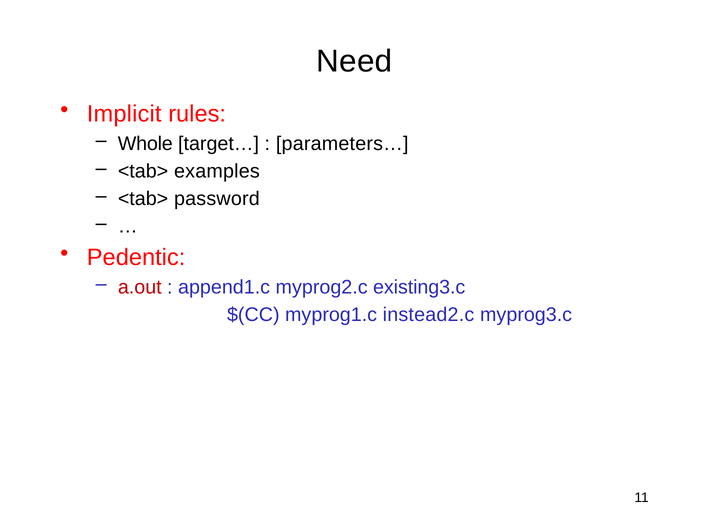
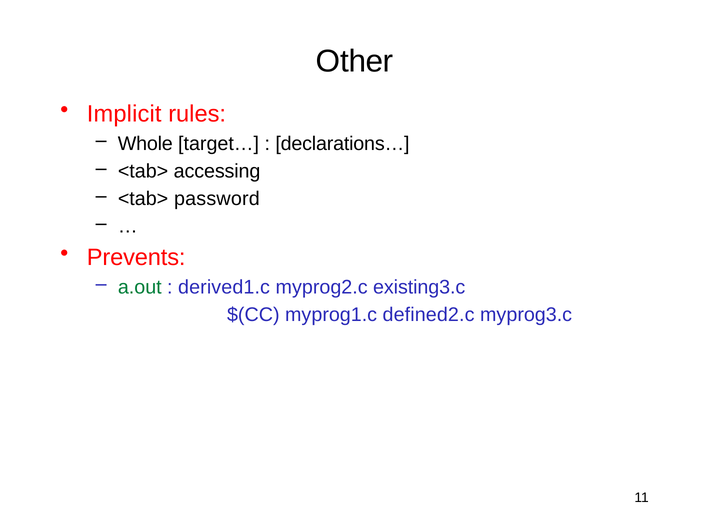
Need: Need -> Other
parameters…: parameters… -> declarations…
examples: examples -> accessing
Pedentic: Pedentic -> Prevents
a.out colour: red -> green
append1.c: append1.c -> derived1.c
instead2.c: instead2.c -> defined2.c
